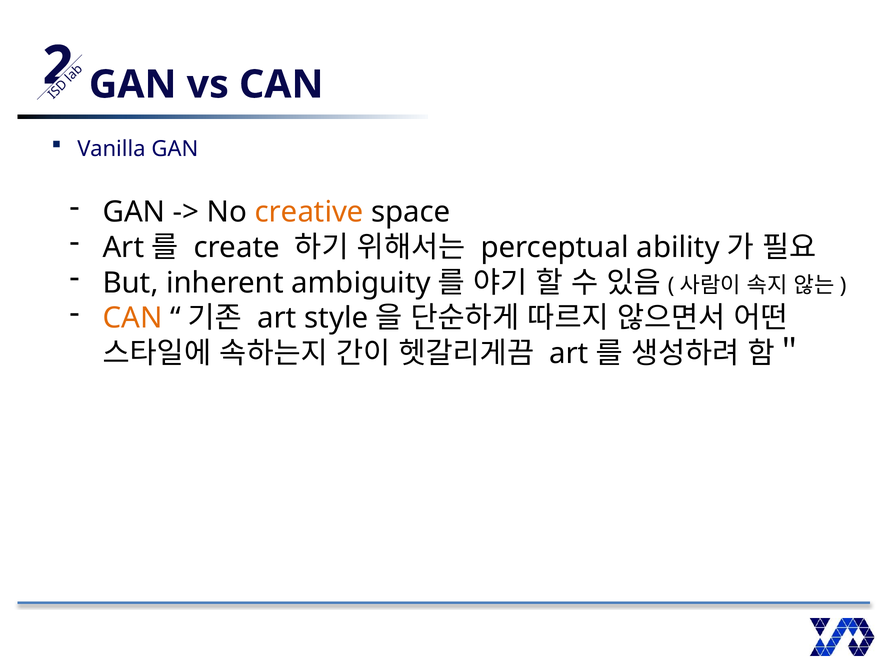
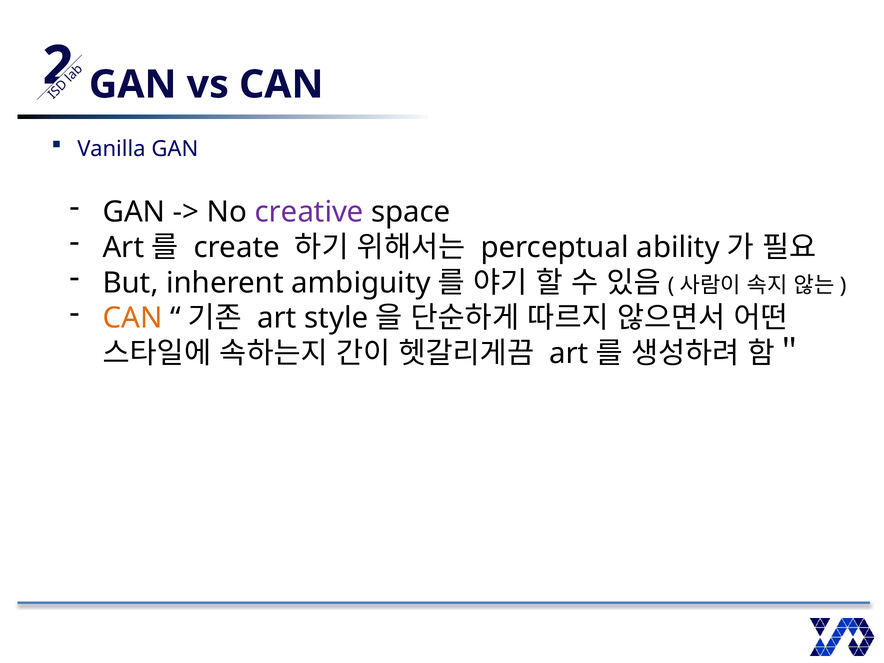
creative colour: orange -> purple
